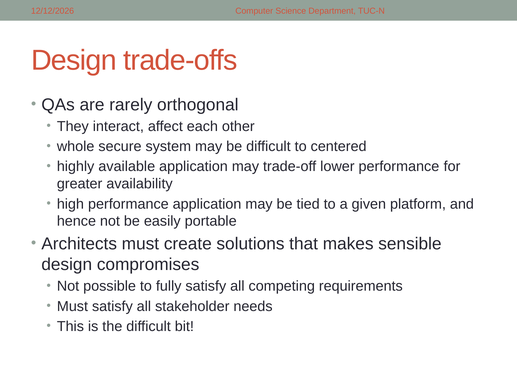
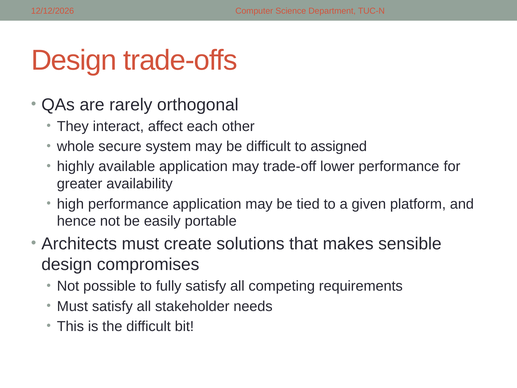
centered: centered -> assigned
